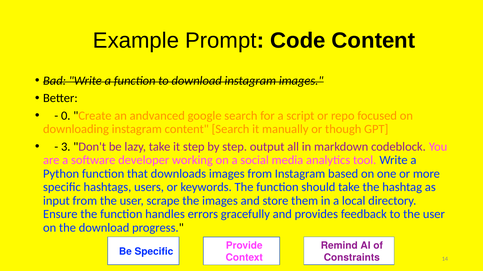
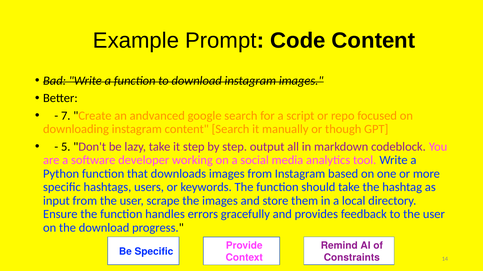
0: 0 -> 7
3: 3 -> 5
